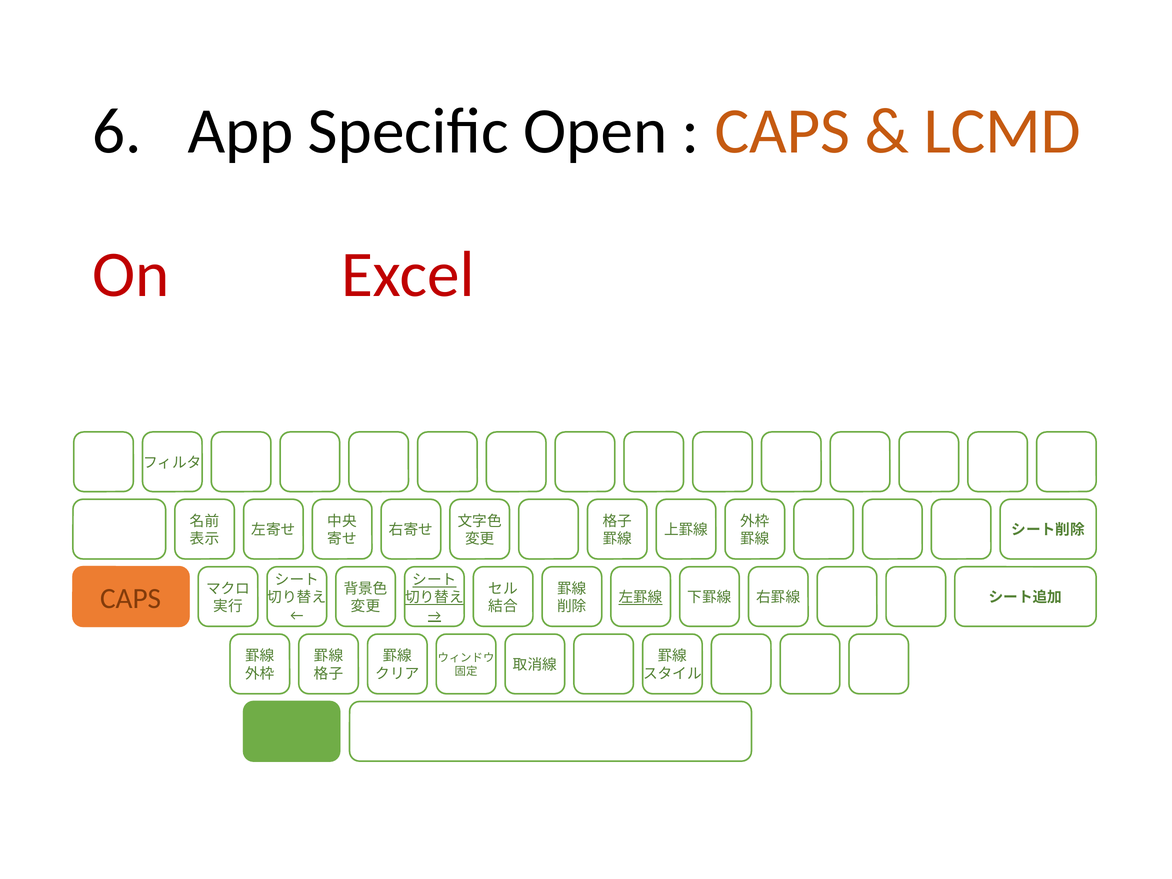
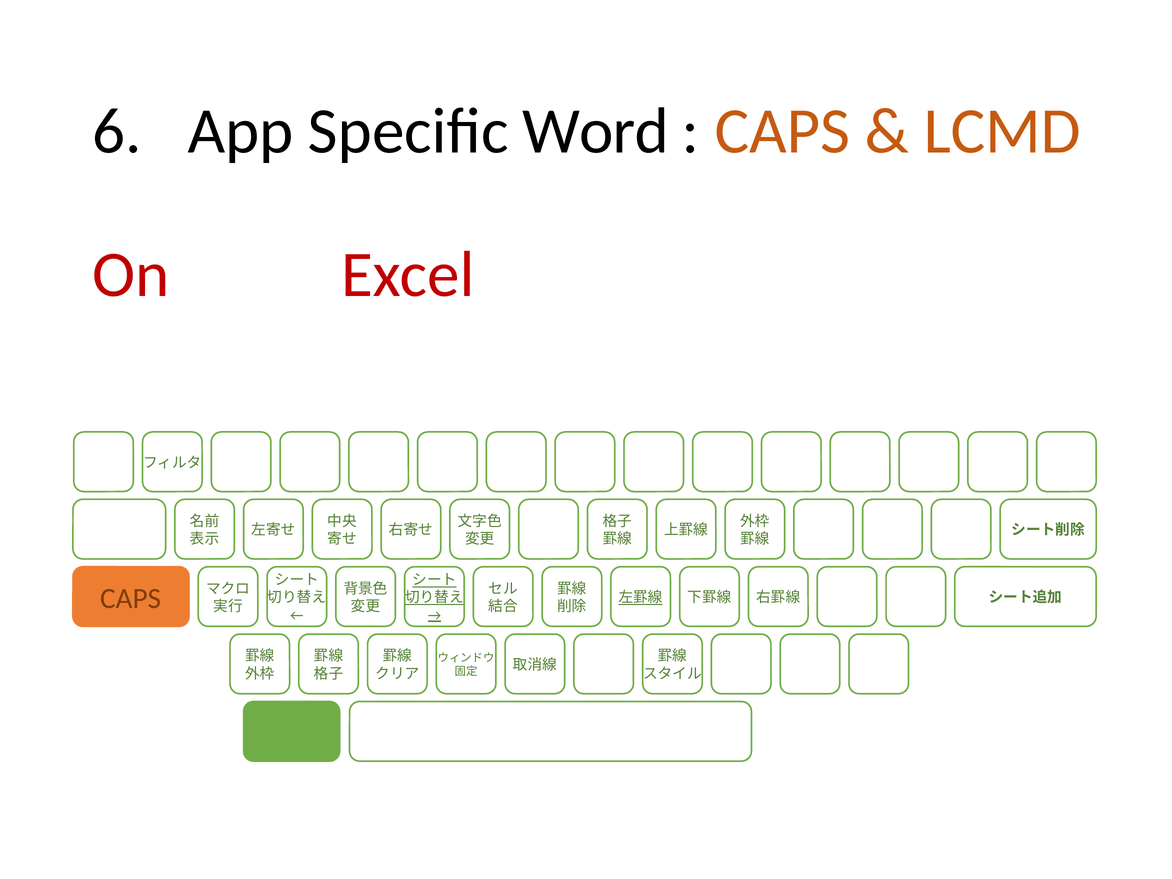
Open: Open -> Word
